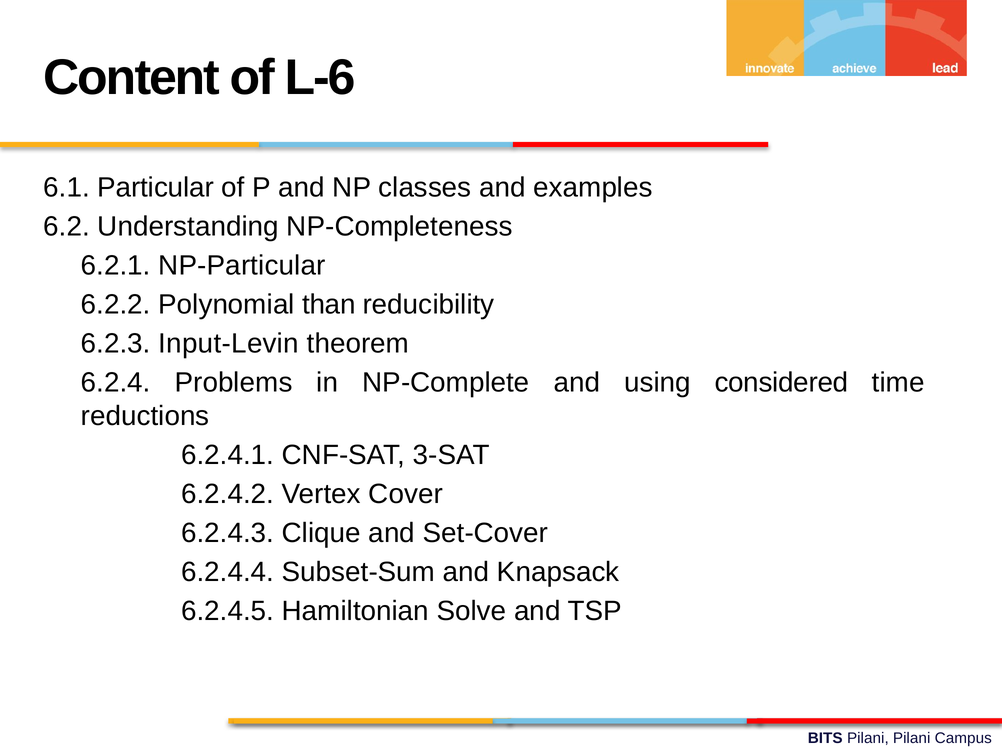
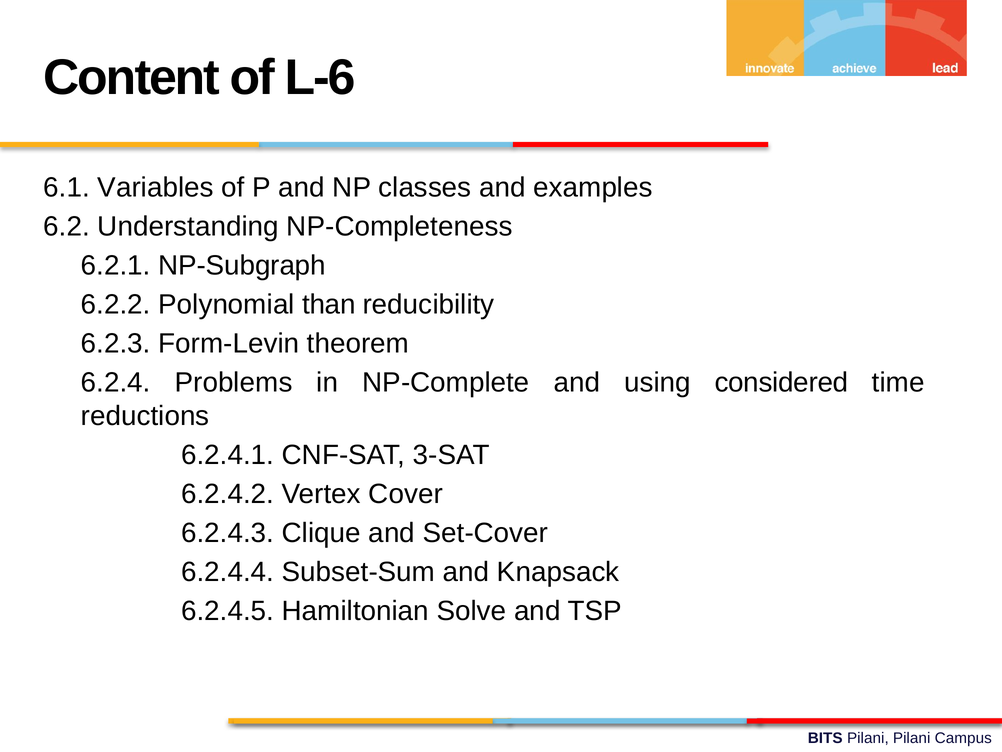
Particular: Particular -> Variables
NP-Particular: NP-Particular -> NP-Subgraph
Input-Levin: Input-Levin -> Form-Levin
